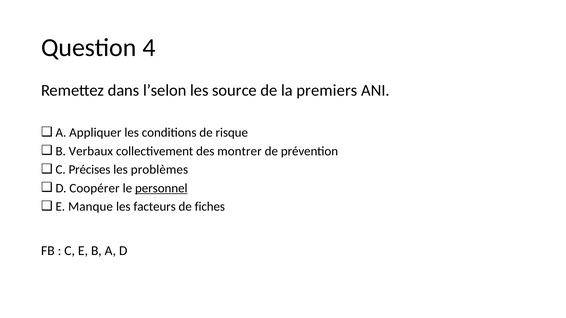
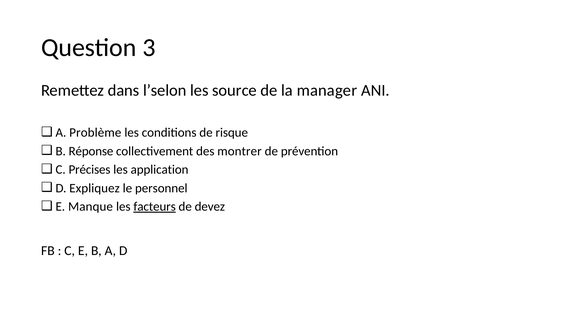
4: 4 -> 3
premiers: premiers -> manager
Appliquer: Appliquer -> Problème
Verbaux: Verbaux -> Réponse
problèmes: problèmes -> application
Coopérer: Coopérer -> Expliquez
personnel underline: present -> none
facteurs underline: none -> present
fiches: fiches -> devez
